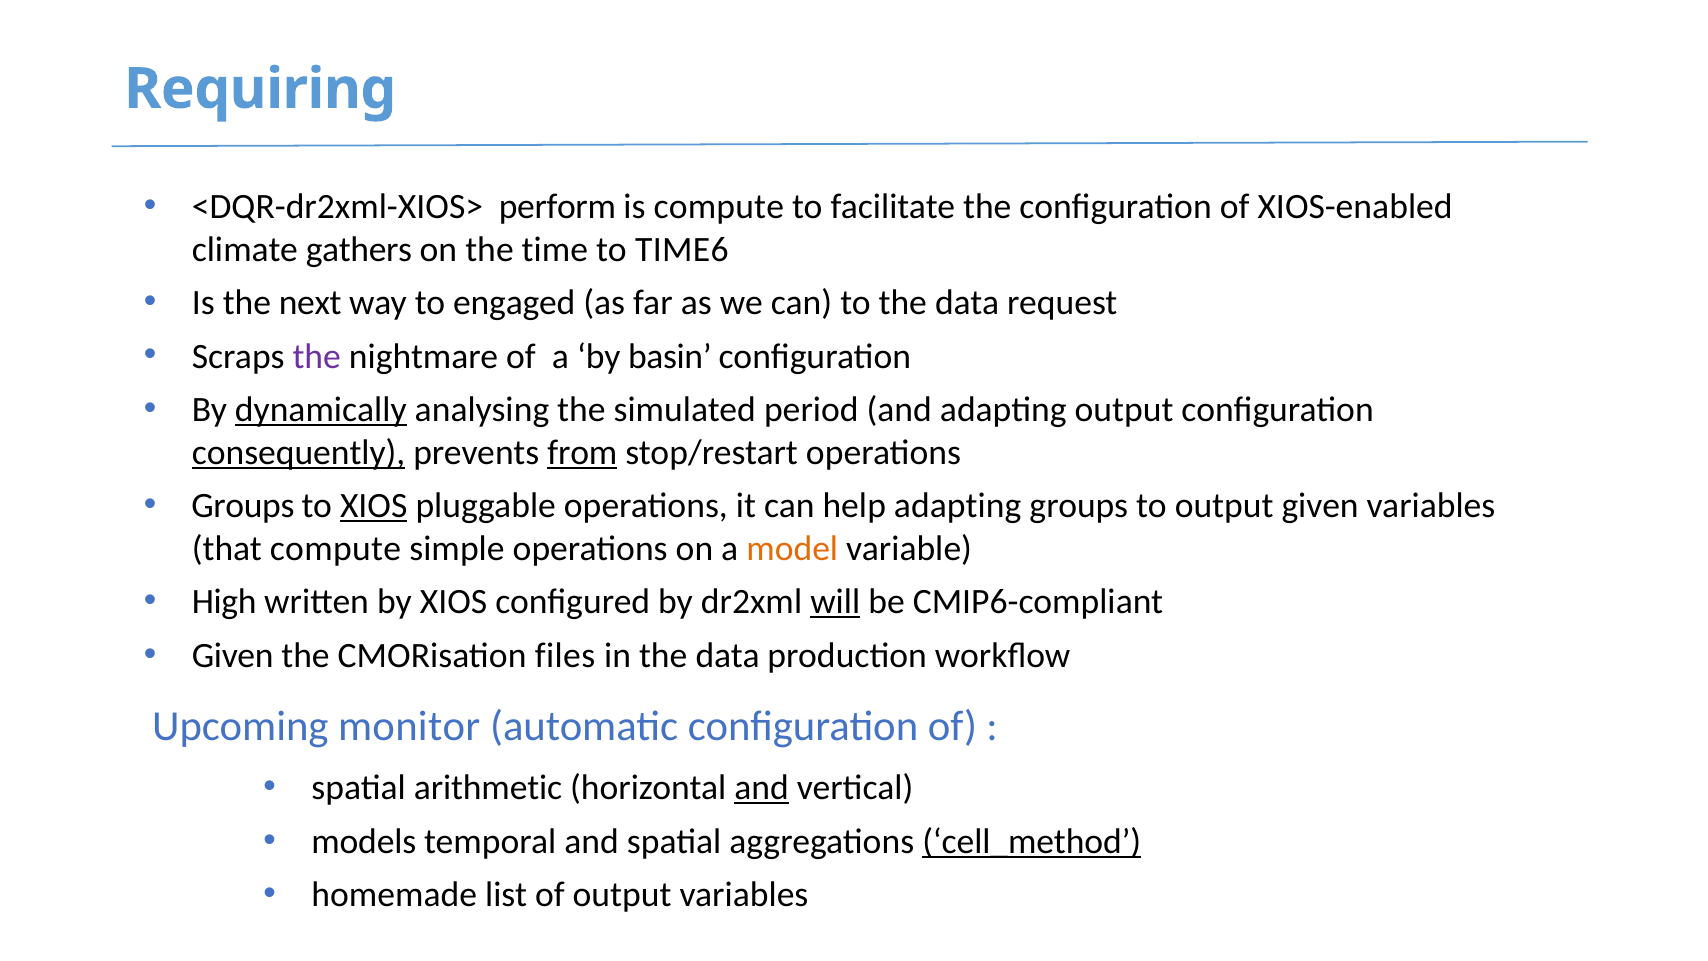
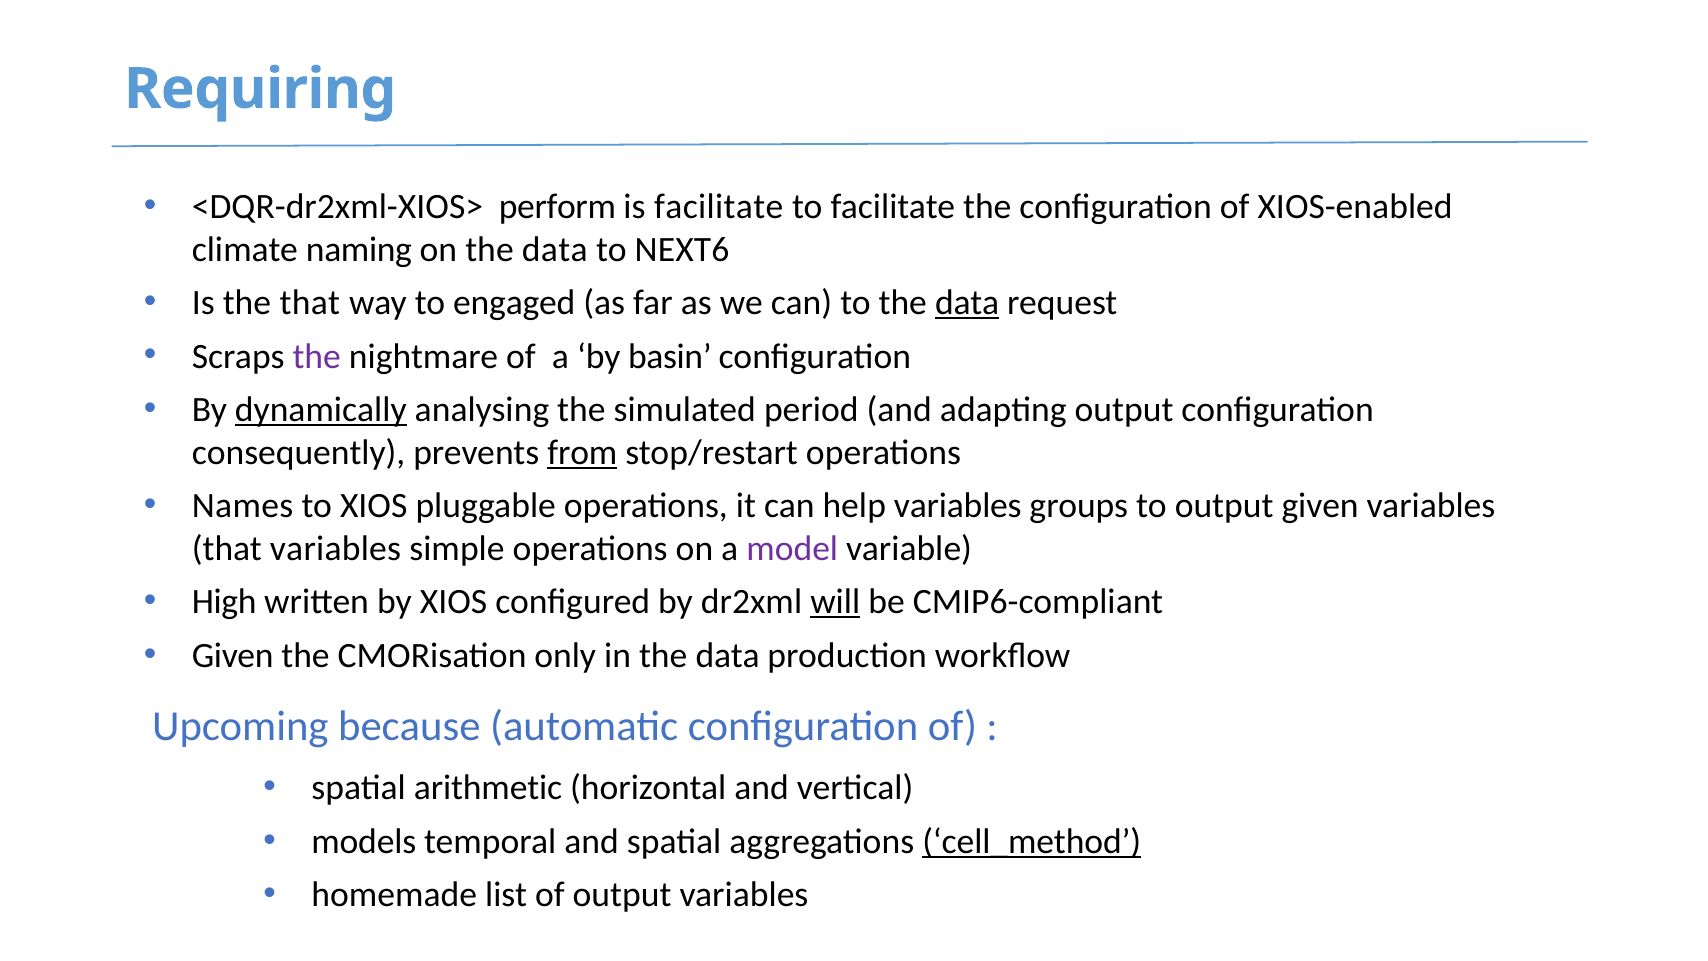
is compute: compute -> facilitate
gathers: gathers -> naming
on the time: time -> data
TIME6: TIME6 -> NEXT6
the next: next -> that
data at (967, 303) underline: none -> present
consequently underline: present -> none
Groups at (243, 506): Groups -> Names
XIOS at (374, 506) underline: present -> none
help adapting: adapting -> variables
that compute: compute -> variables
model colour: orange -> purple
files: files -> only
monitor: monitor -> because
and at (762, 788) underline: present -> none
